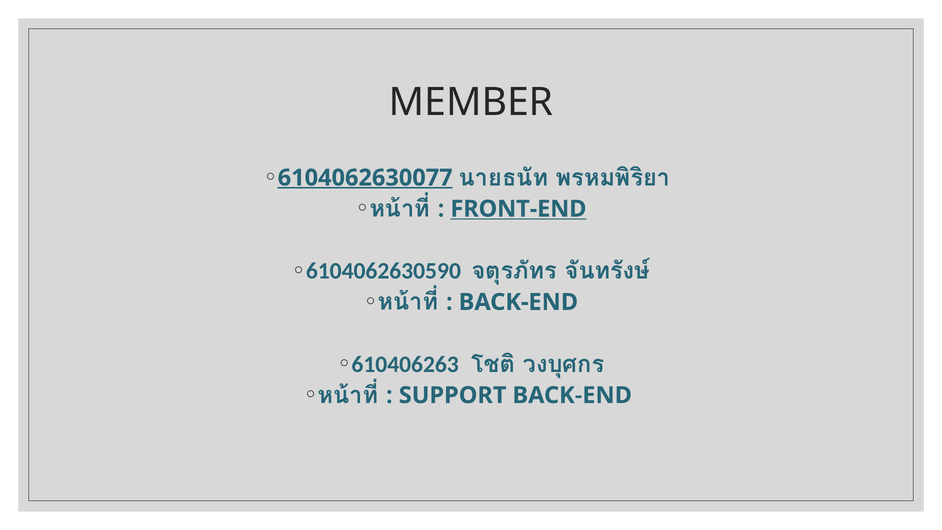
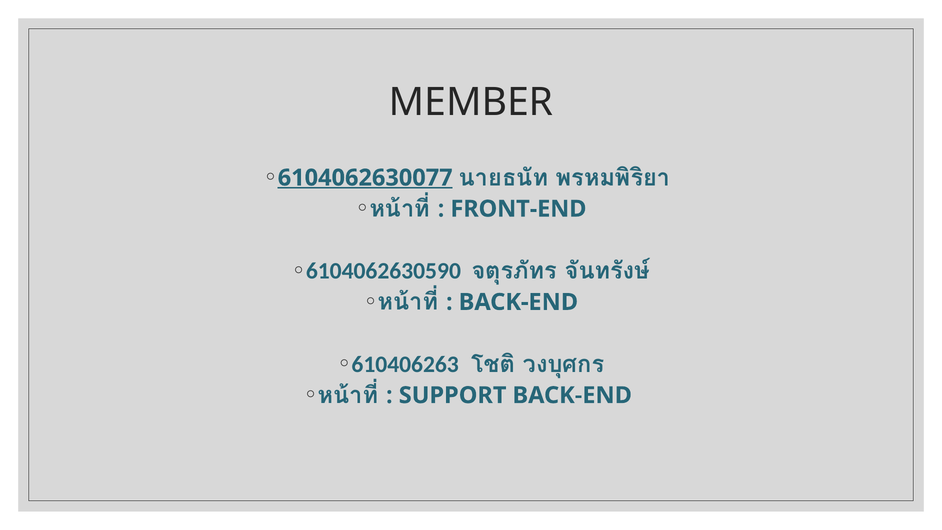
FRONT-END underline: present -> none
